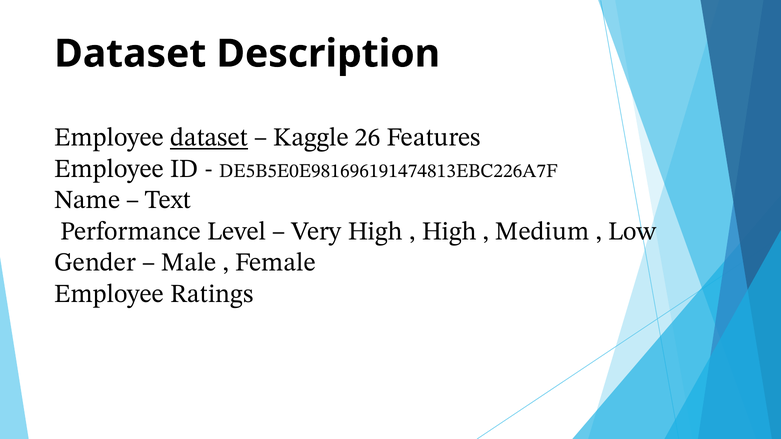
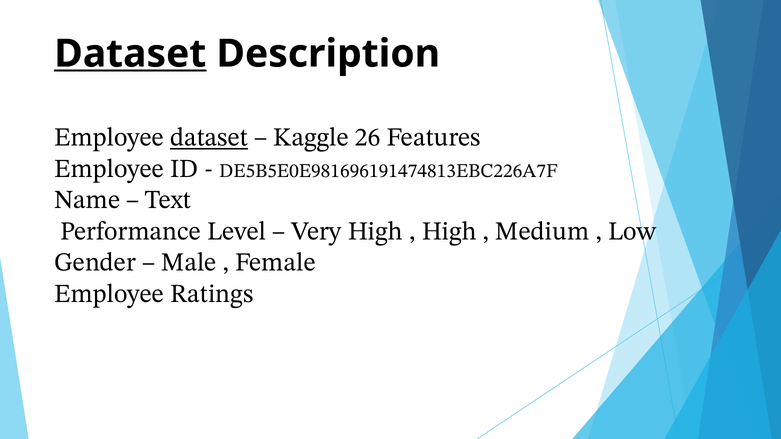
Dataset at (130, 54) underline: none -> present
